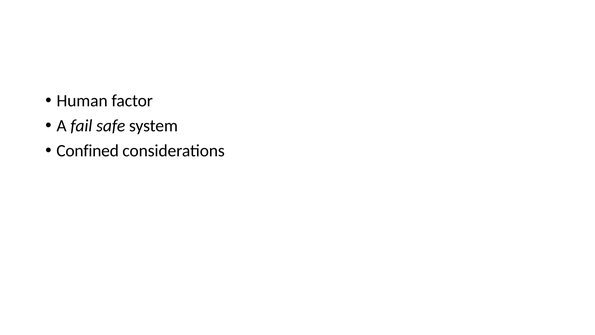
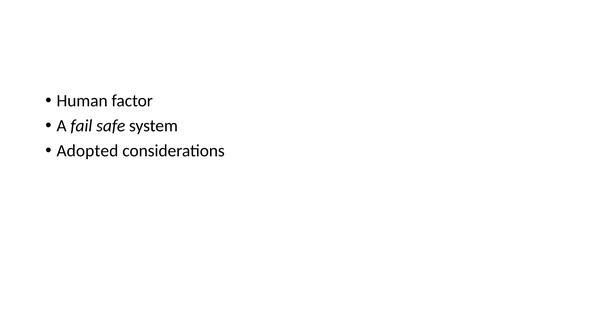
Confined: Confined -> Adopted
